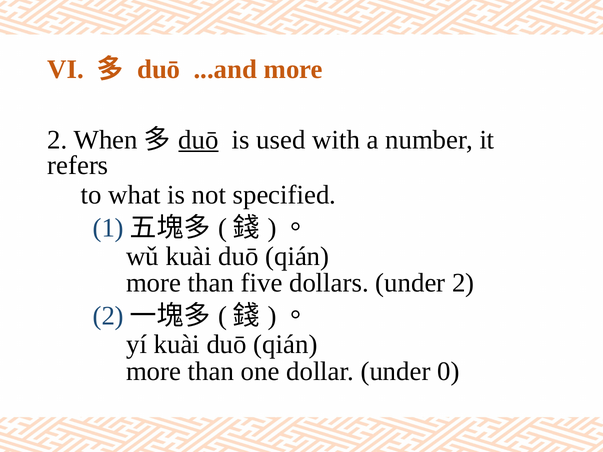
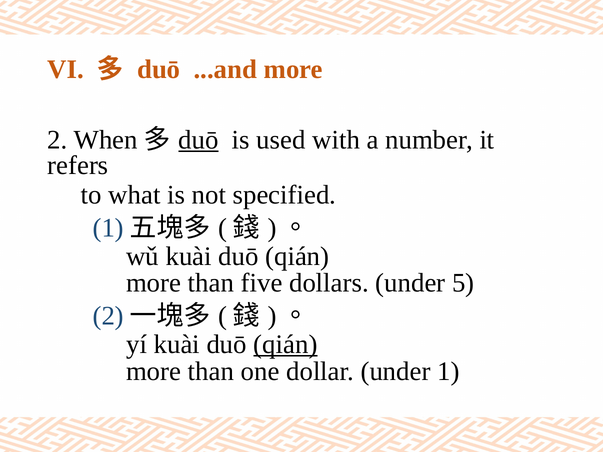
under 2: 2 -> 5
qián at (285, 345) underline: none -> present
under 0: 0 -> 1
